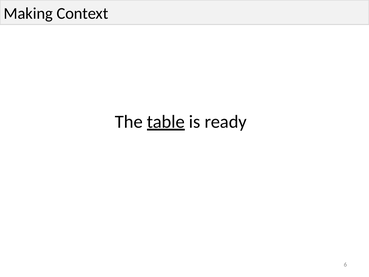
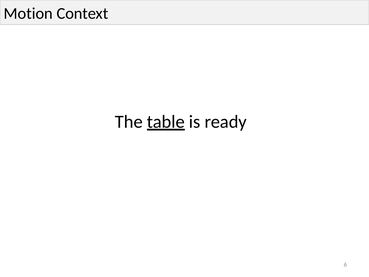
Making: Making -> Motion
